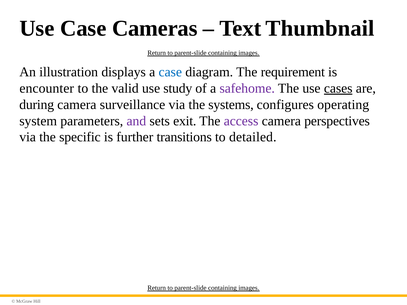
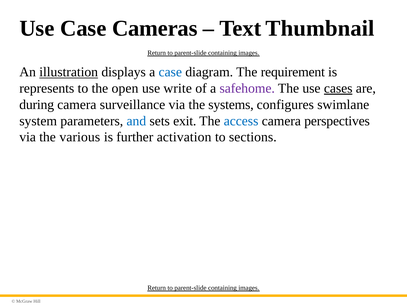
illustration underline: none -> present
encounter: encounter -> represents
valid: valid -> open
study: study -> write
operating: operating -> swimlane
and colour: purple -> blue
access colour: purple -> blue
specific: specific -> various
transitions: transitions -> activation
detailed: detailed -> sections
